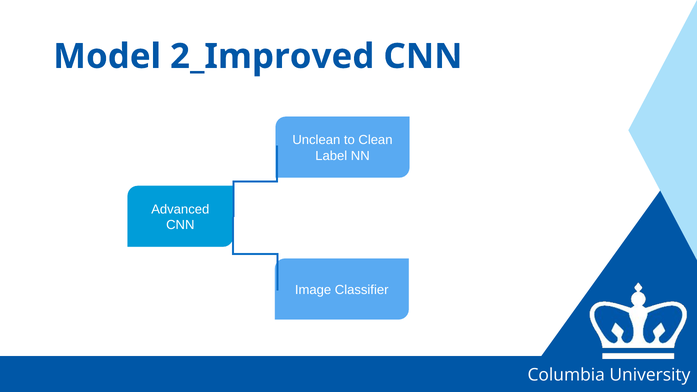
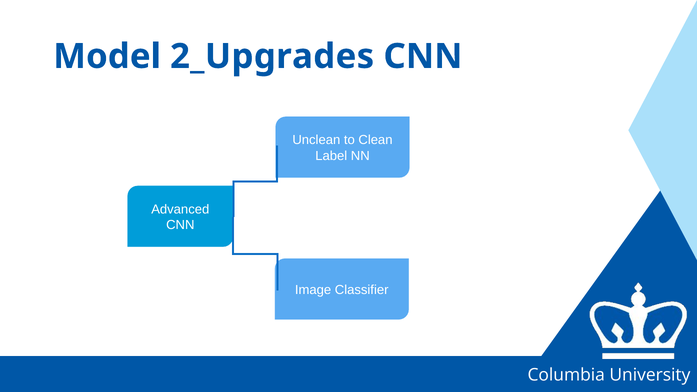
2_Improved: 2_Improved -> 2_Upgrades
